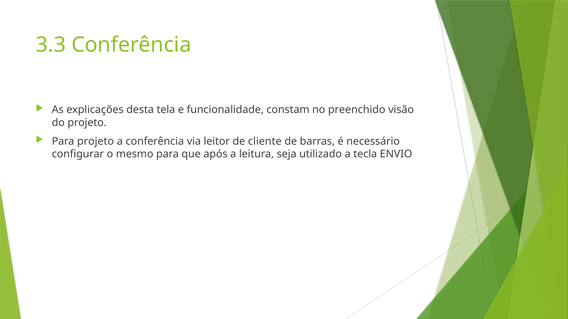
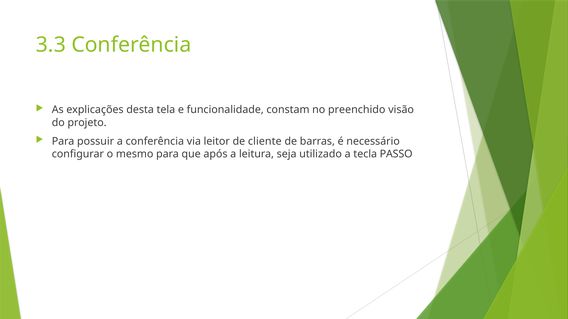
Para projeto: projeto -> possuir
ENVIO: ENVIO -> PASSO
